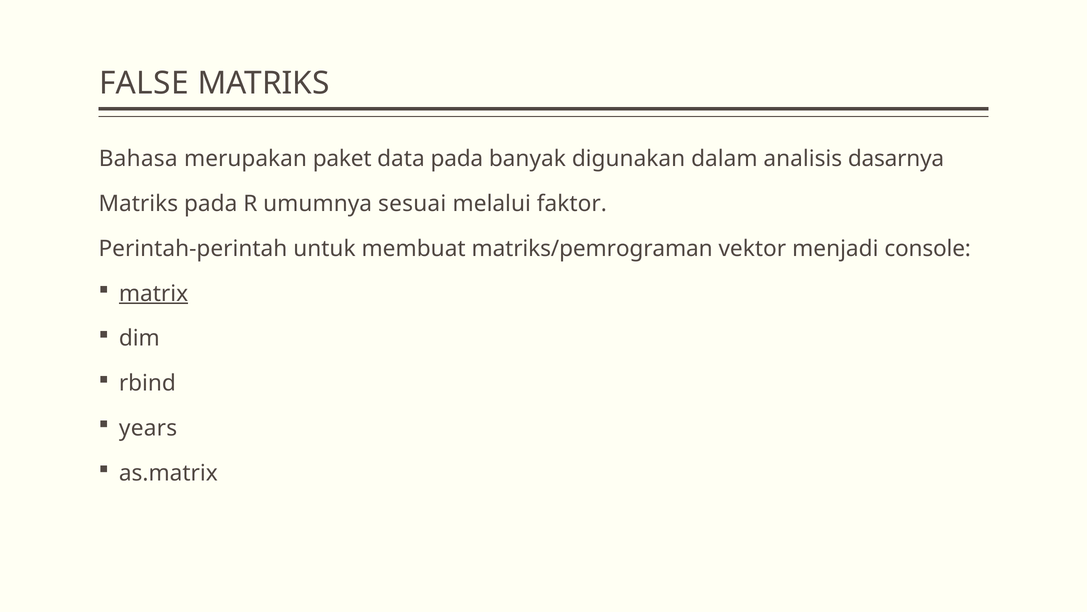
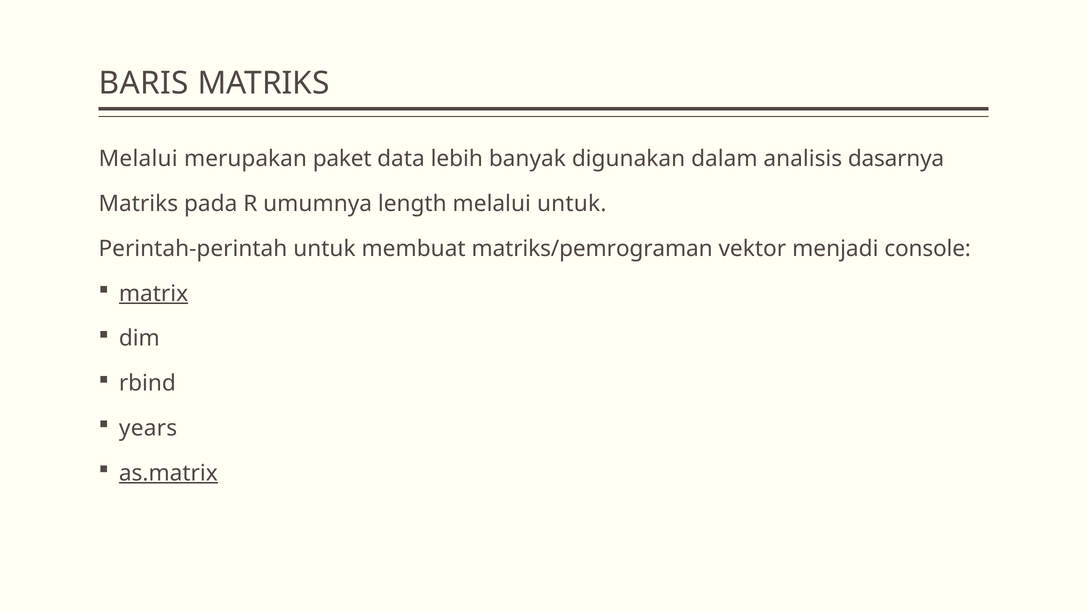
FALSE: FALSE -> BARIS
Bahasa at (138, 159): Bahasa -> Melalui
data pada: pada -> lebih
sesuai: sesuai -> length
melalui faktor: faktor -> untuk
as.matrix underline: none -> present
